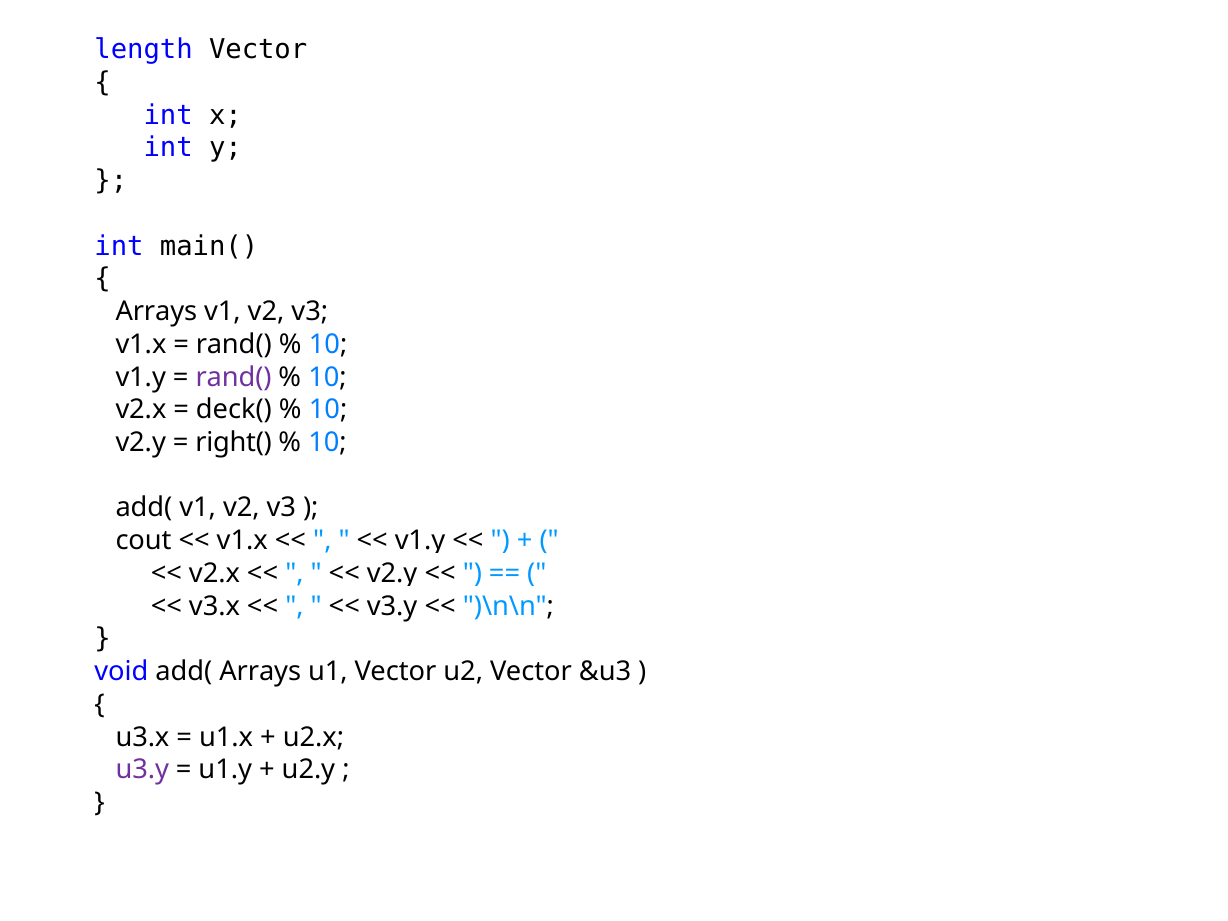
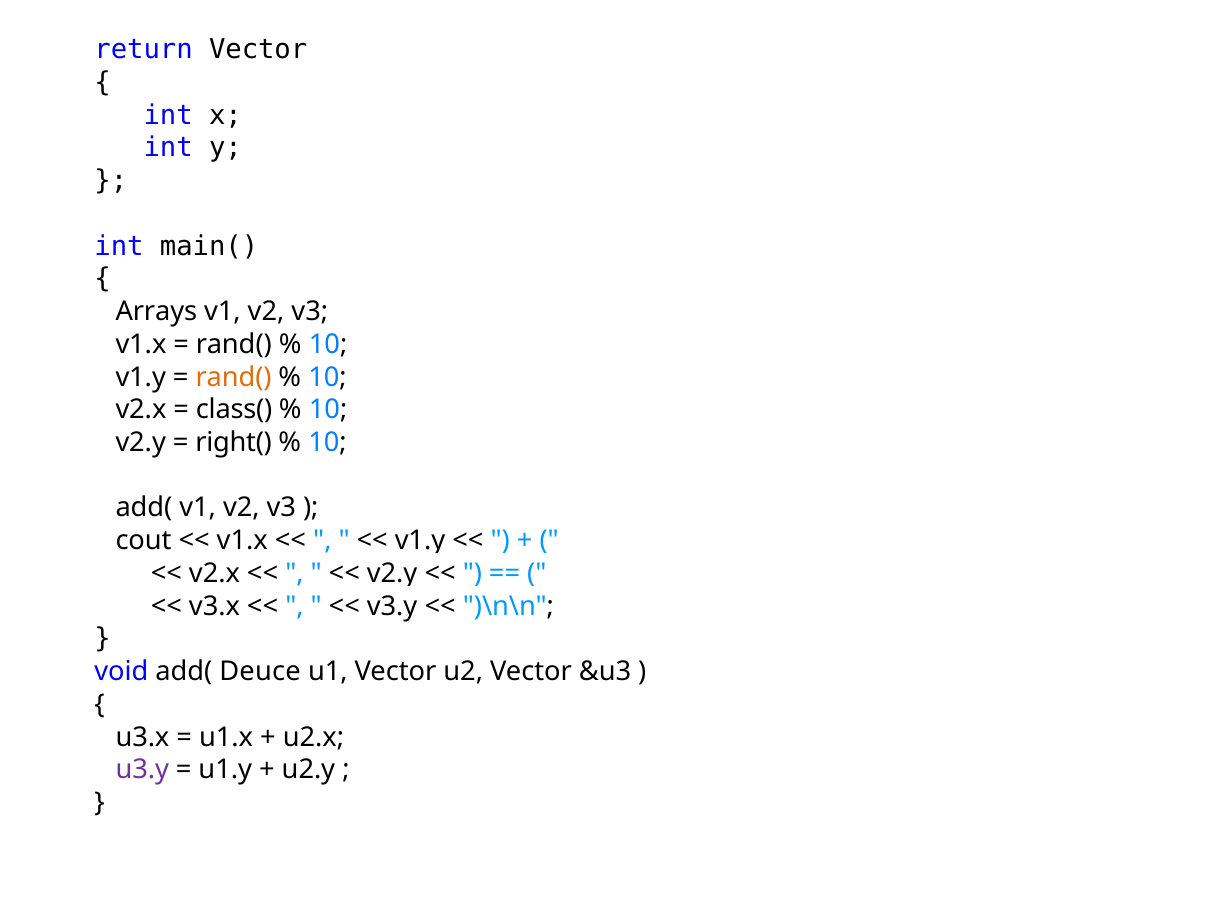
length: length -> return
rand( at (234, 377) colour: purple -> orange
deck(: deck( -> class(
add( Arrays: Arrays -> Deuce
